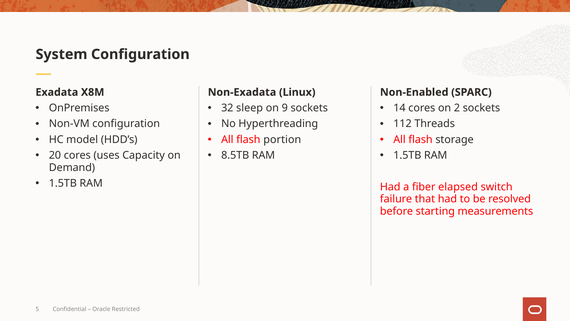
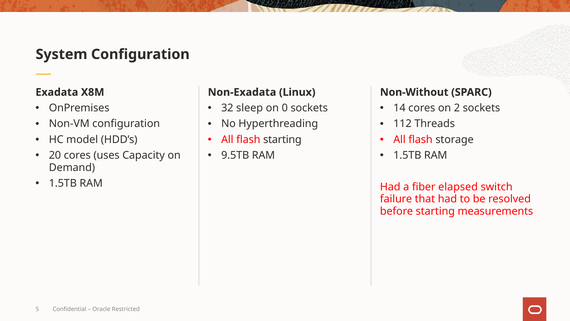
Non-Enabled: Non-Enabled -> Non-Without
9: 9 -> 0
flash portion: portion -> starting
8.5TB: 8.5TB -> 9.5TB
